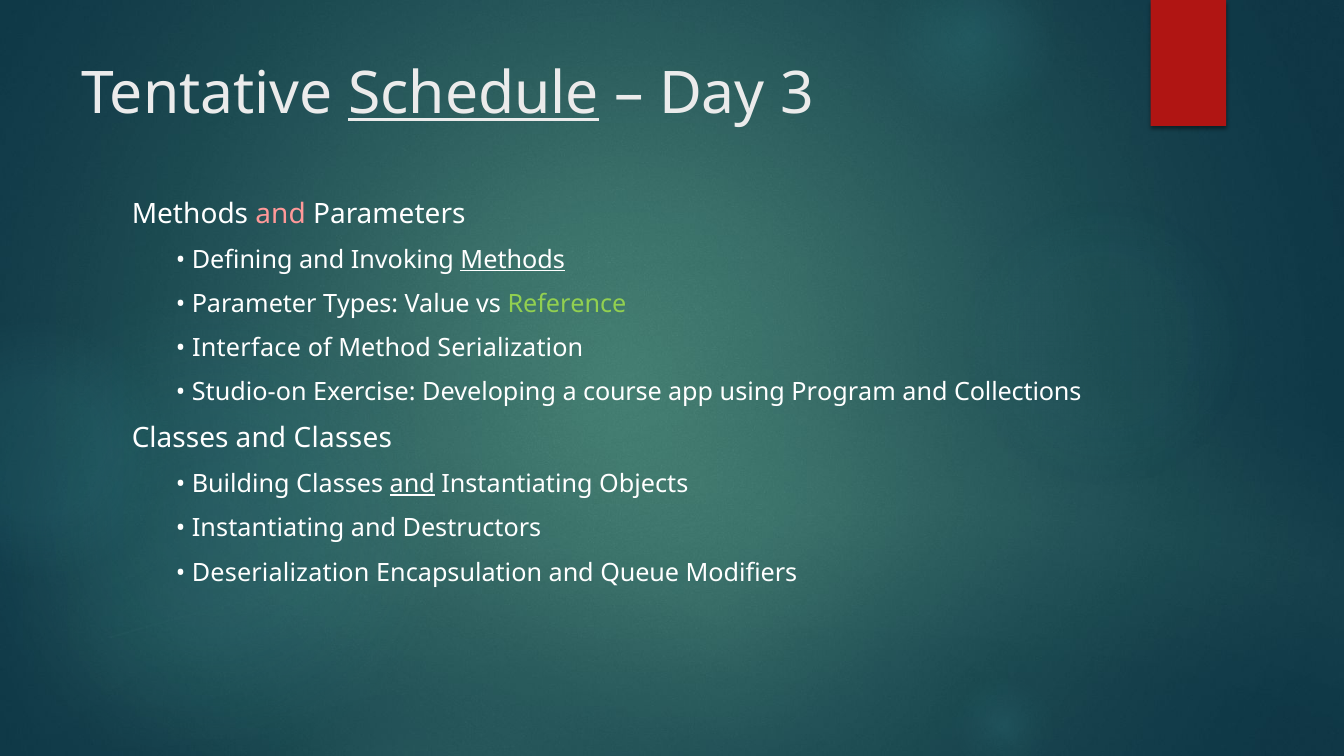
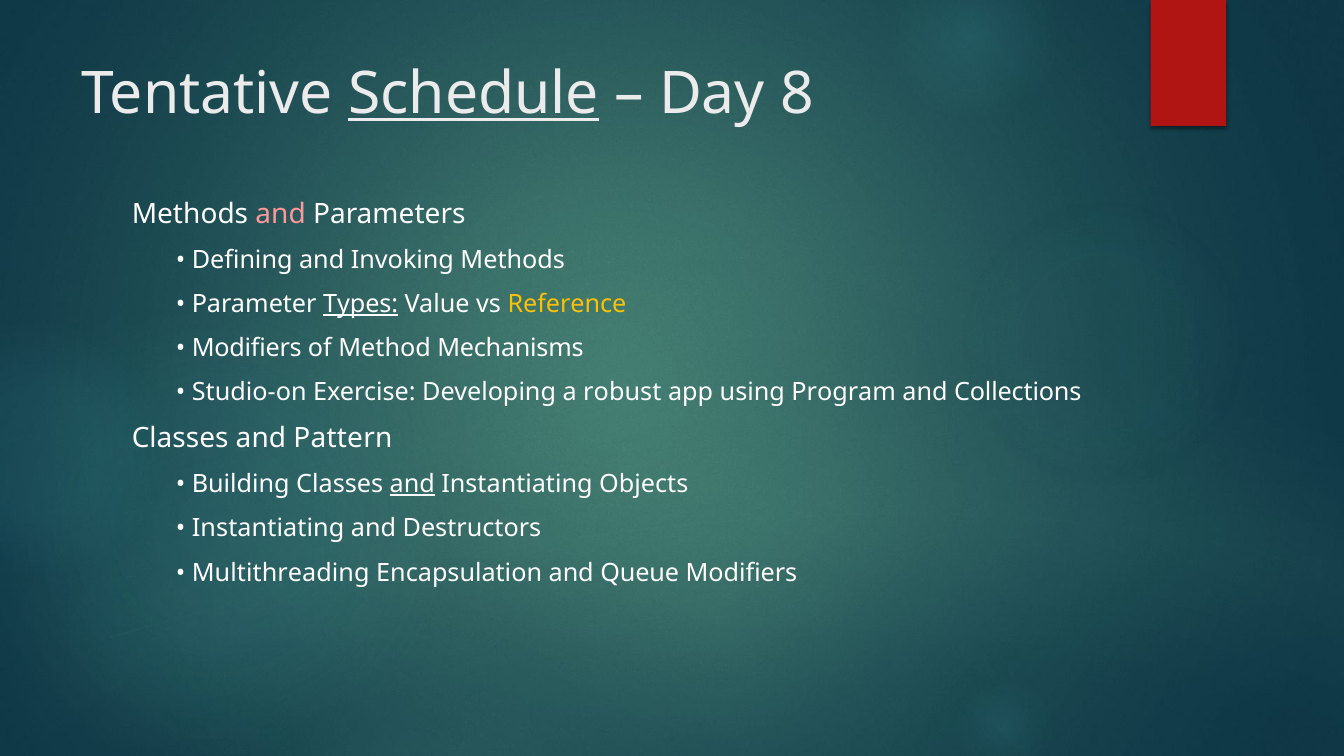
3: 3 -> 8
Methods at (513, 260) underline: present -> none
Types underline: none -> present
Reference colour: light green -> yellow
Interface at (247, 348): Interface -> Modifiers
Serialization: Serialization -> Mechanisms
course: course -> robust
and Classes: Classes -> Pattern
Deserialization: Deserialization -> Multithreading
